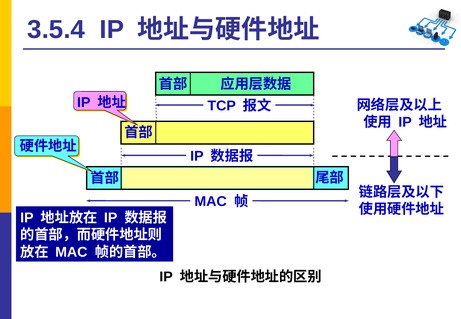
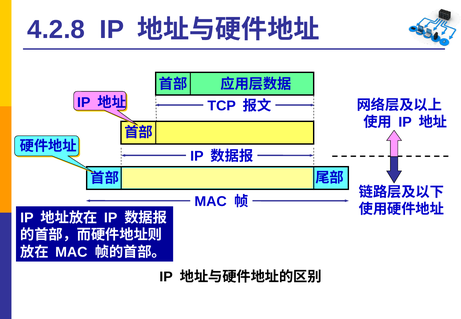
3.5.4: 3.5.4 -> 4.2.8
